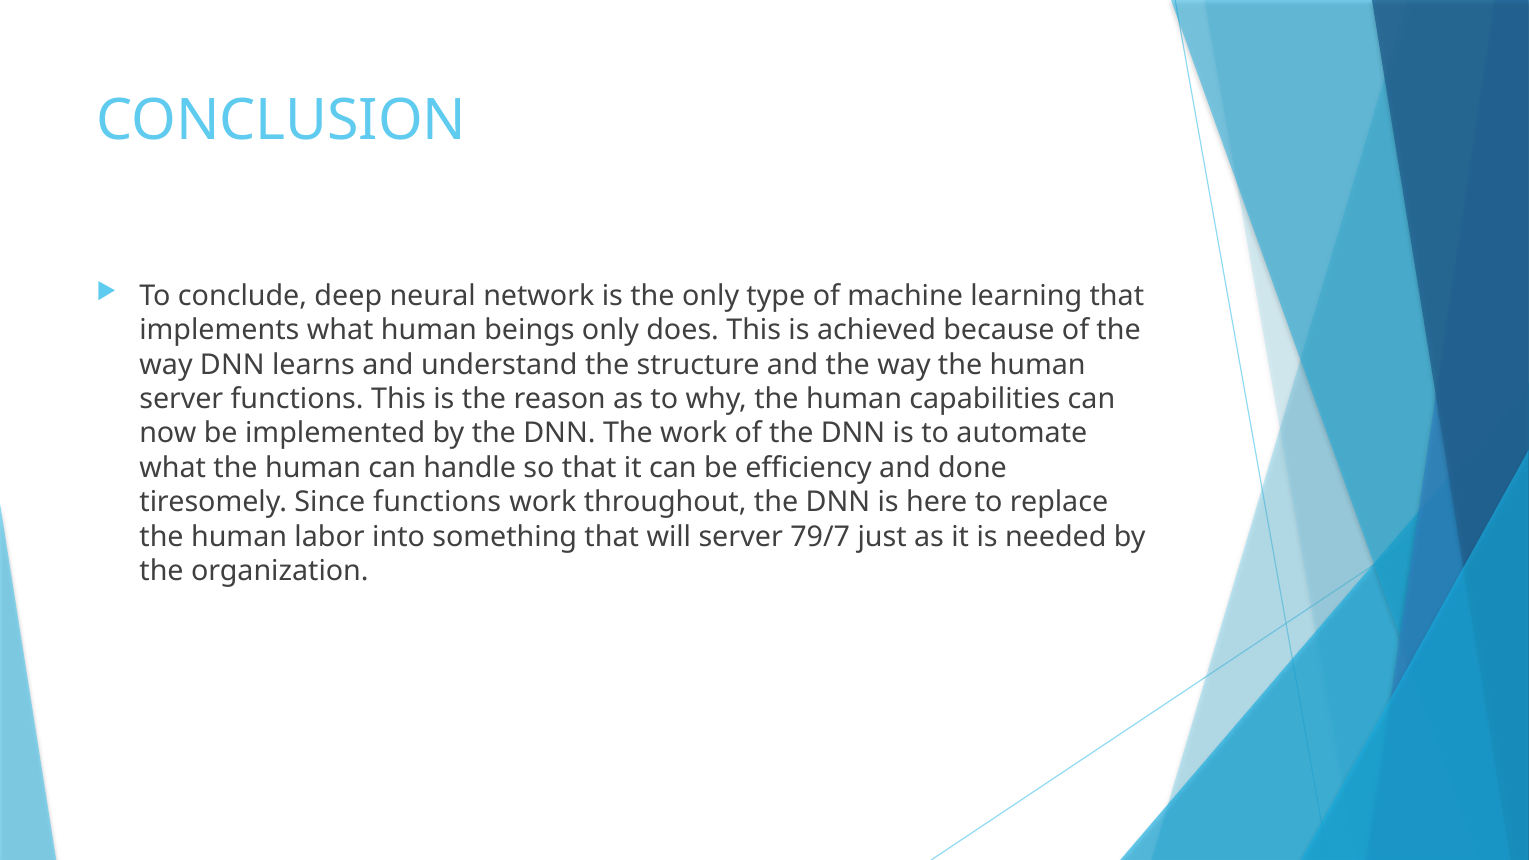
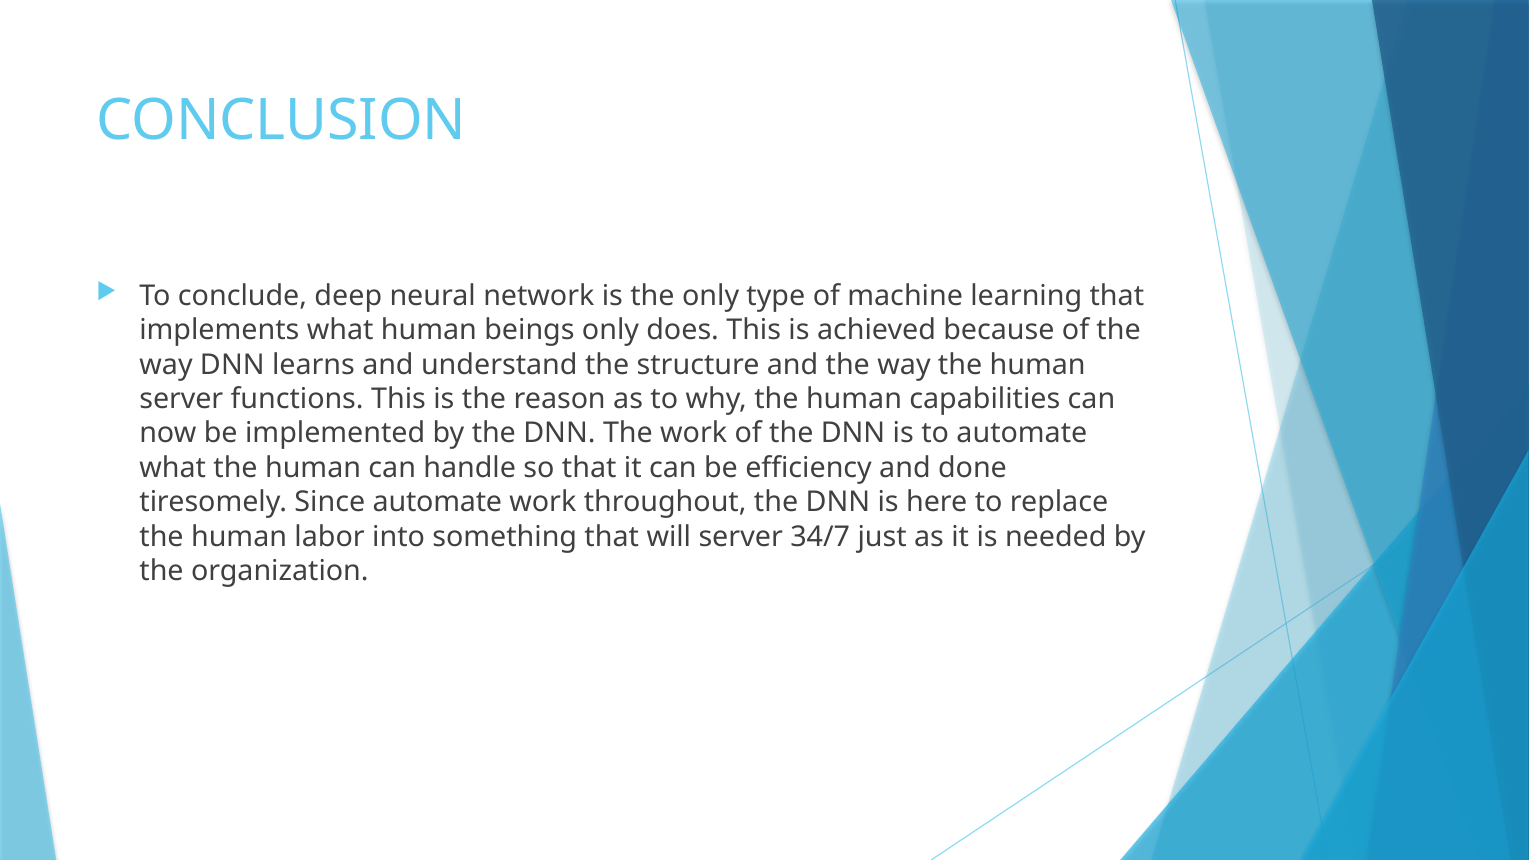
Since functions: functions -> automate
79/7: 79/7 -> 34/7
